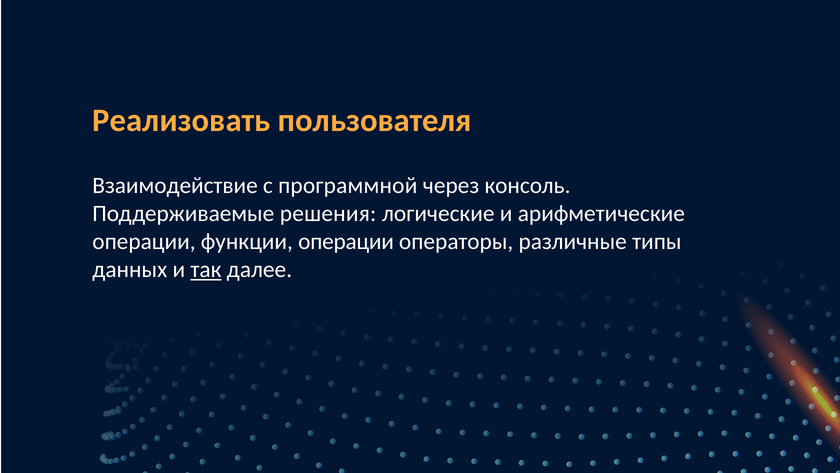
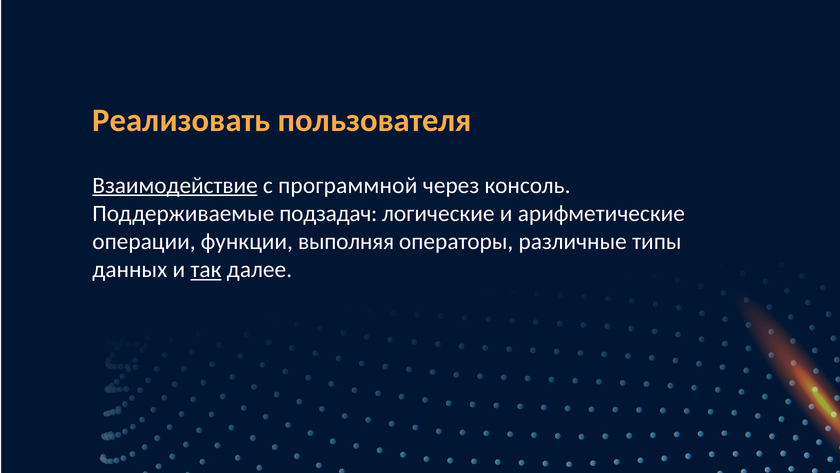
Взаимодействие underline: none -> present
решения: решения -> подзадач
функции операции: операции -> выполняя
